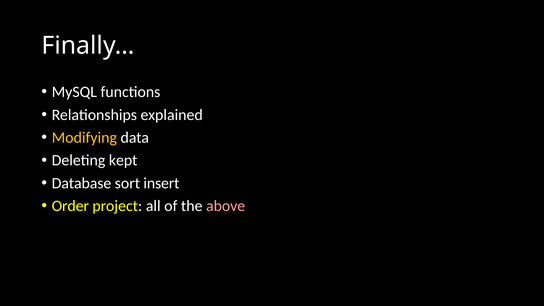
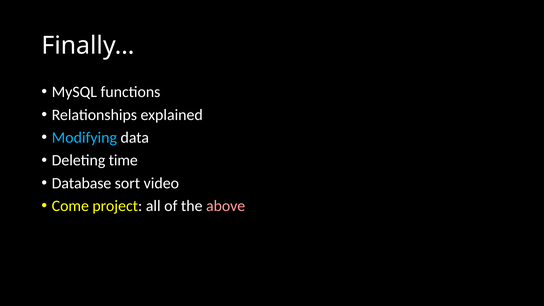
Modifying colour: yellow -> light blue
kept: kept -> time
insert: insert -> video
Order: Order -> Come
